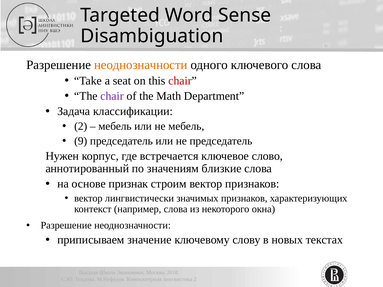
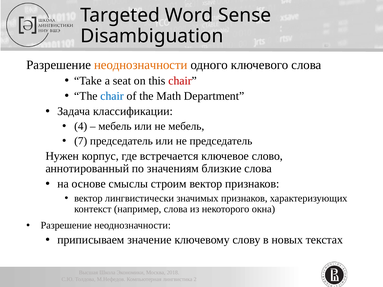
chair at (112, 96) colour: purple -> blue
2 at (81, 126): 2 -> 4
9: 9 -> 7
признак: признак -> смыслы
